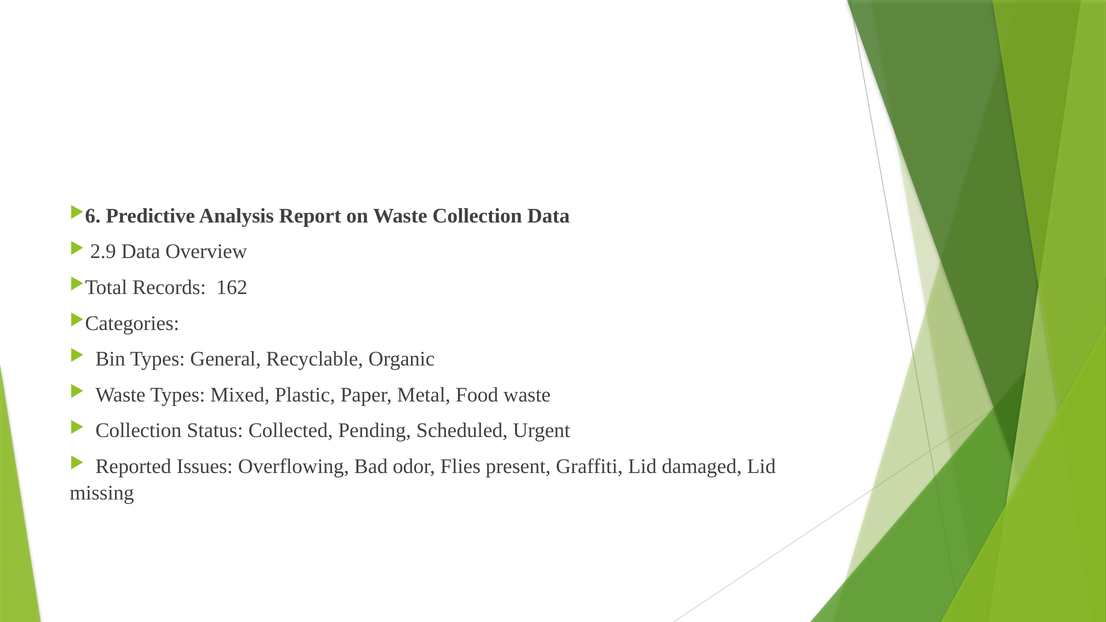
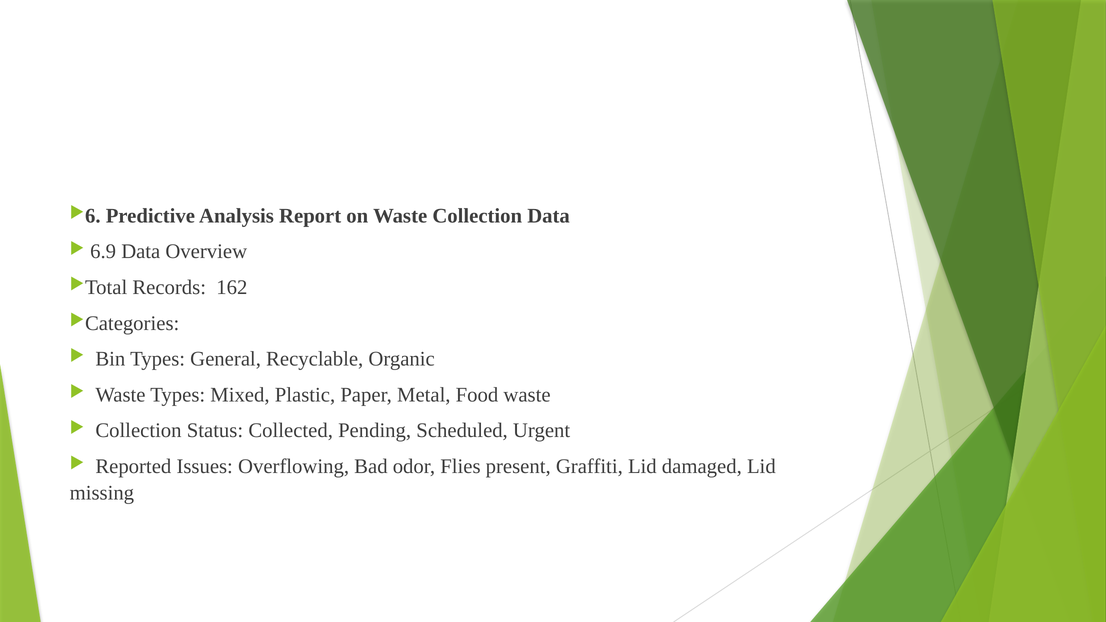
2.9: 2.9 -> 6.9
